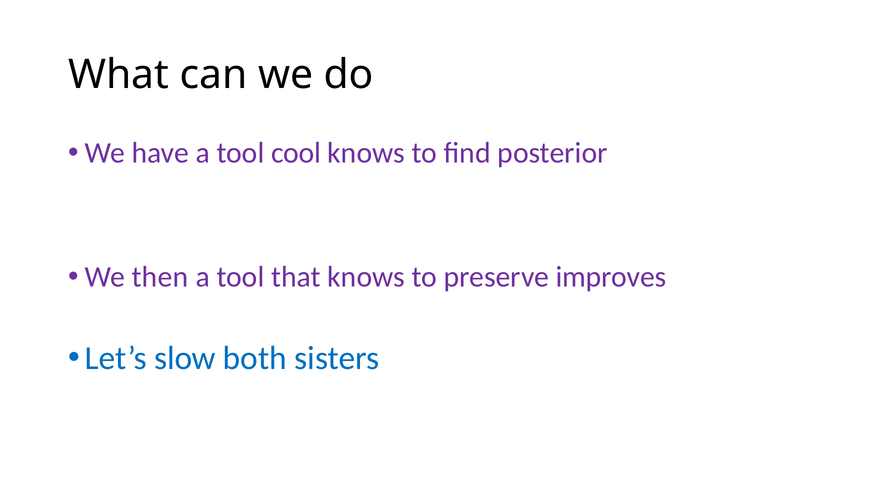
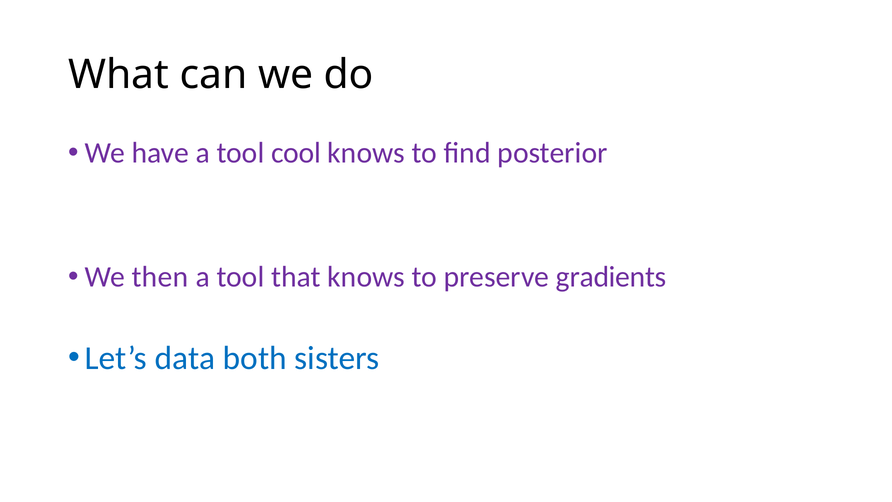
improves: improves -> gradients
slow: slow -> data
